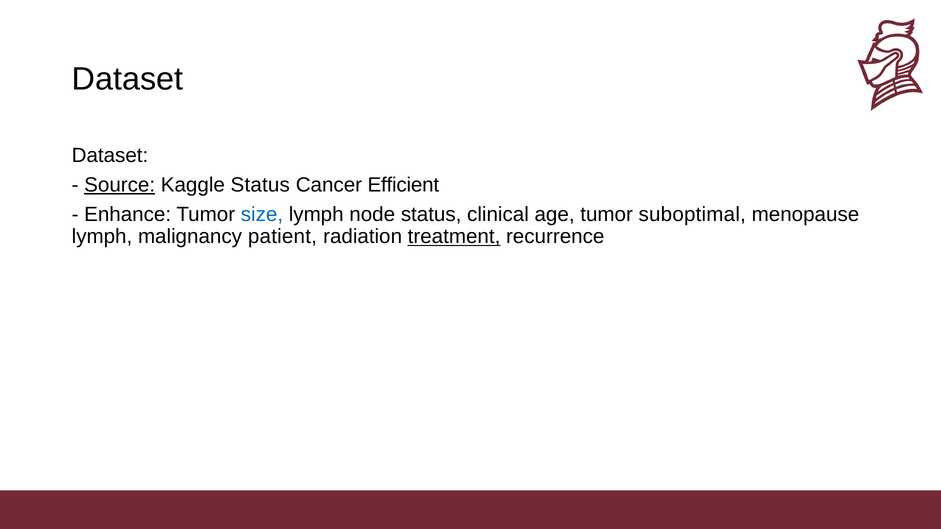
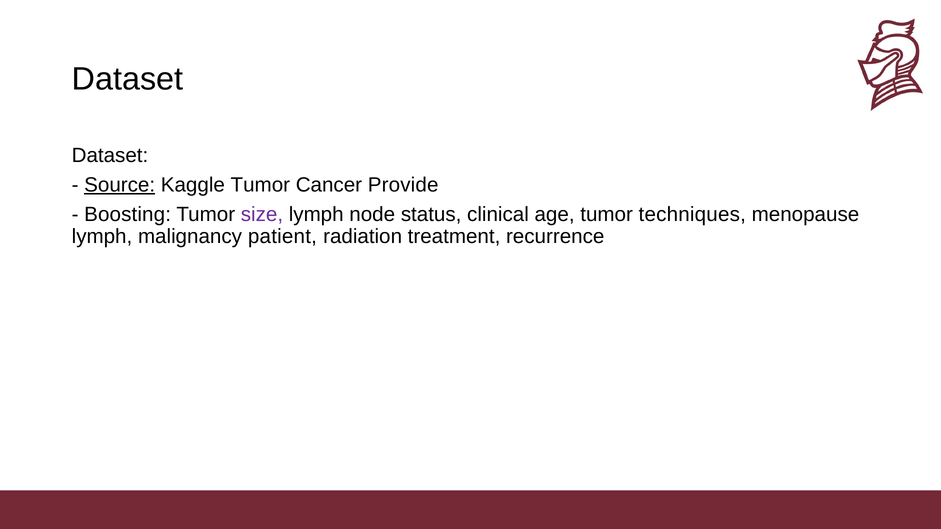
Kaggle Status: Status -> Tumor
Efficient: Efficient -> Provide
Enhance: Enhance -> Boosting
size colour: blue -> purple
suboptimal: suboptimal -> techniques
treatment underline: present -> none
